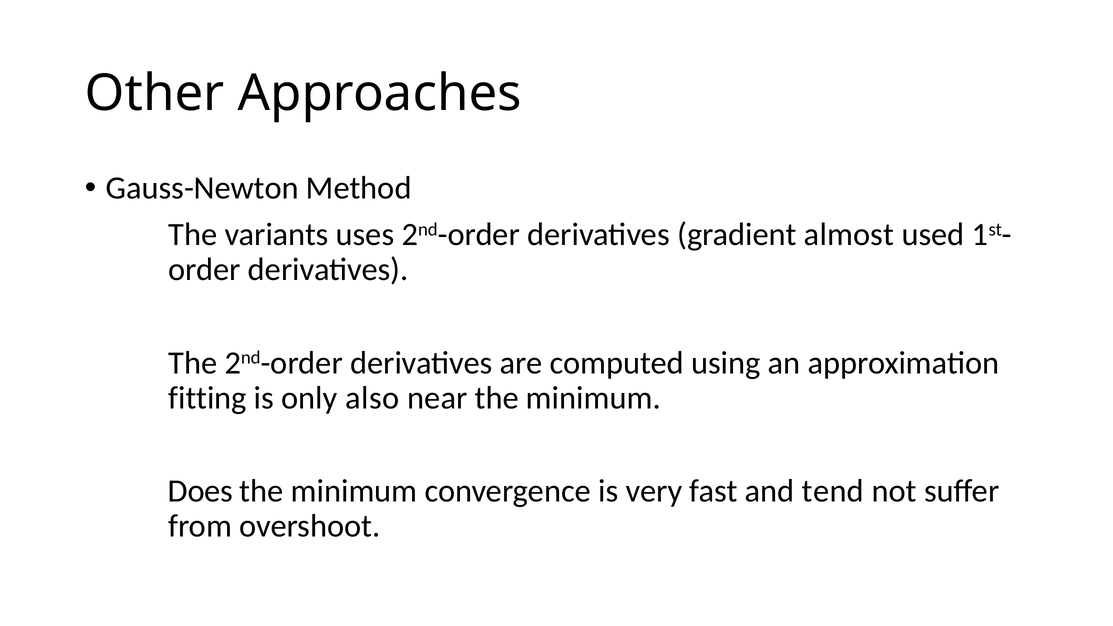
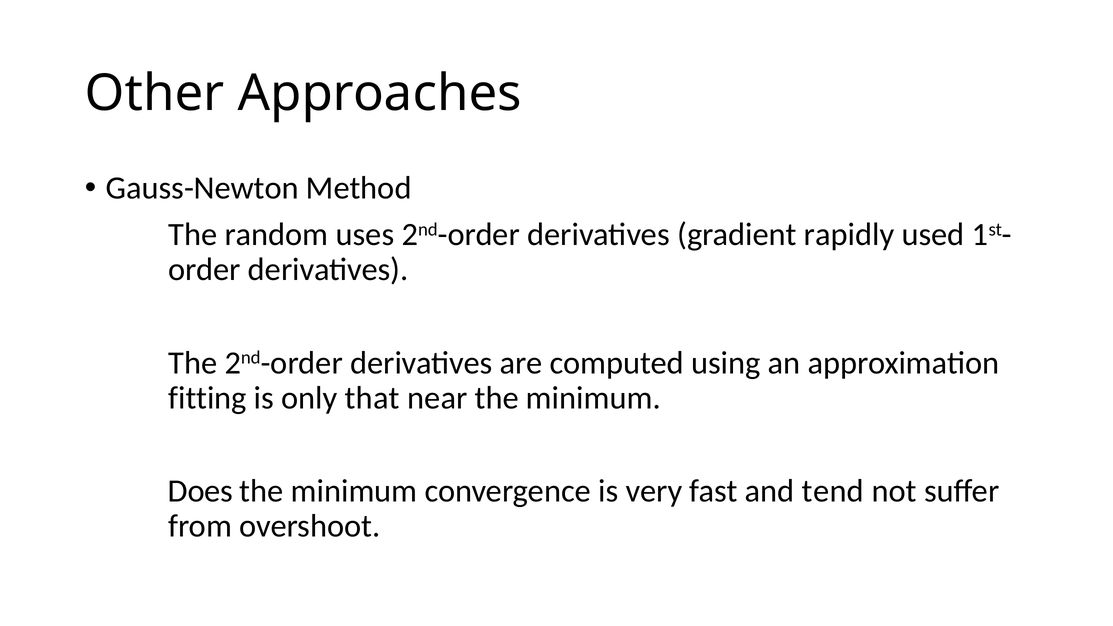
variants: variants -> random
almost: almost -> rapidly
also: also -> that
